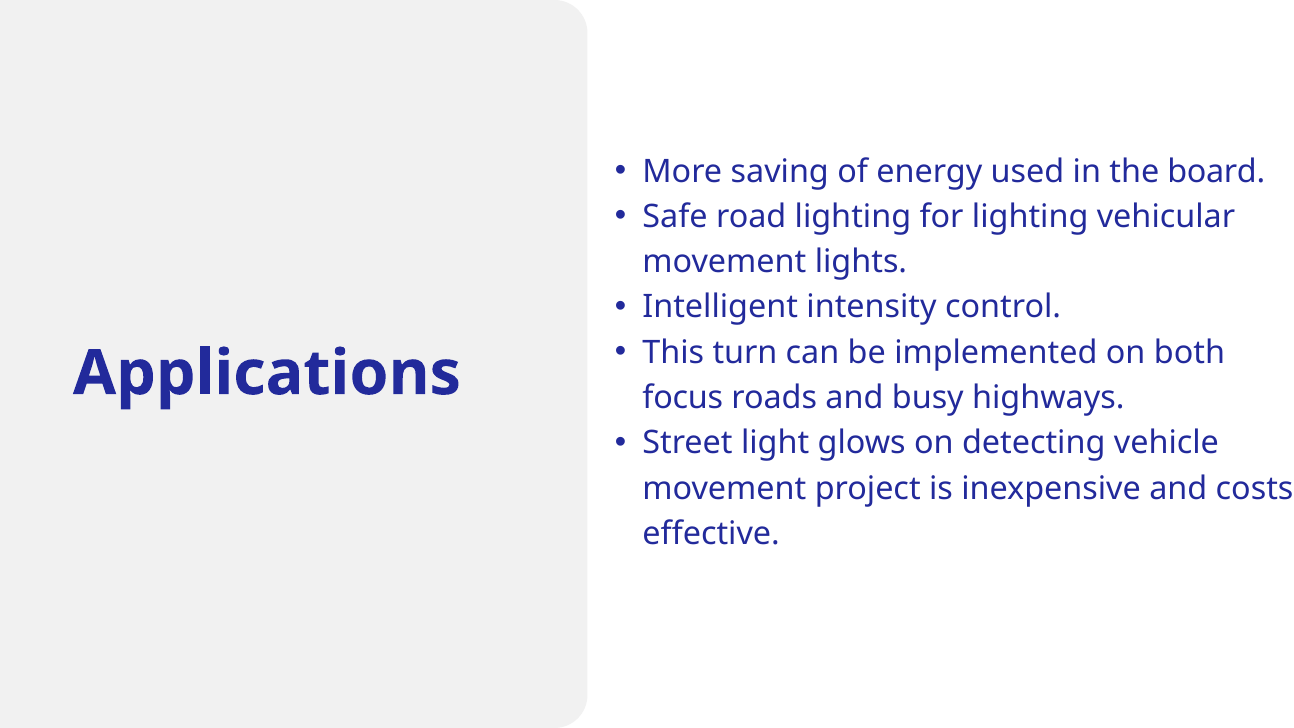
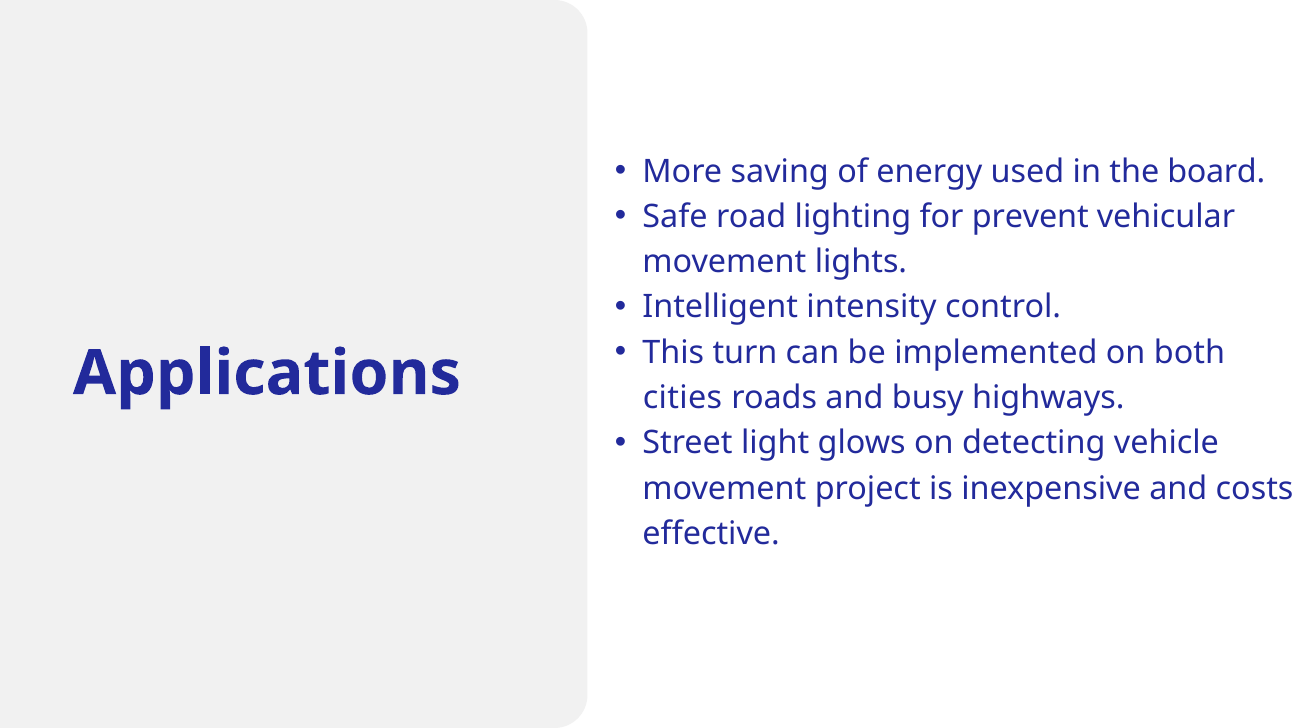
for lighting: lighting -> prevent
focus: focus -> cities
